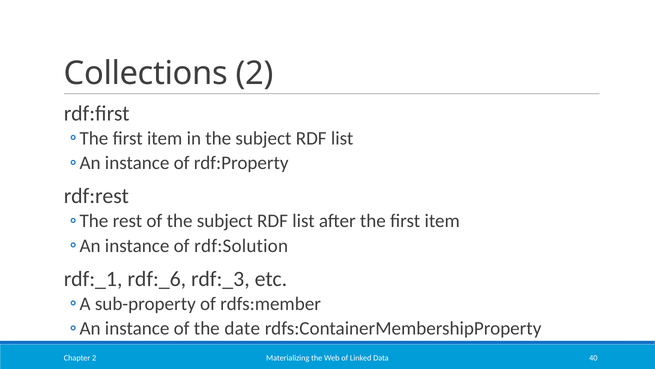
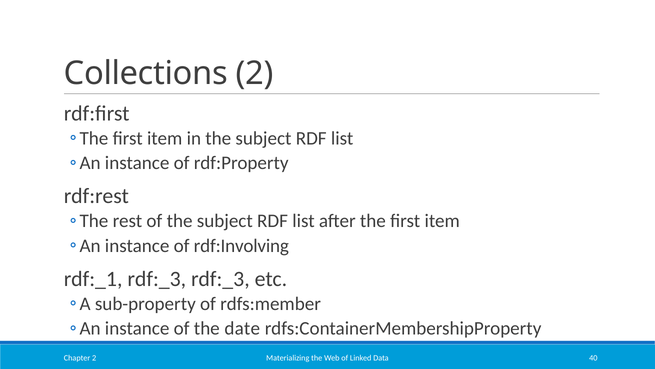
rdf:Solution: rdf:Solution -> rdf:Involving
rdf:_1 rdf:_6: rdf:_6 -> rdf:_3
